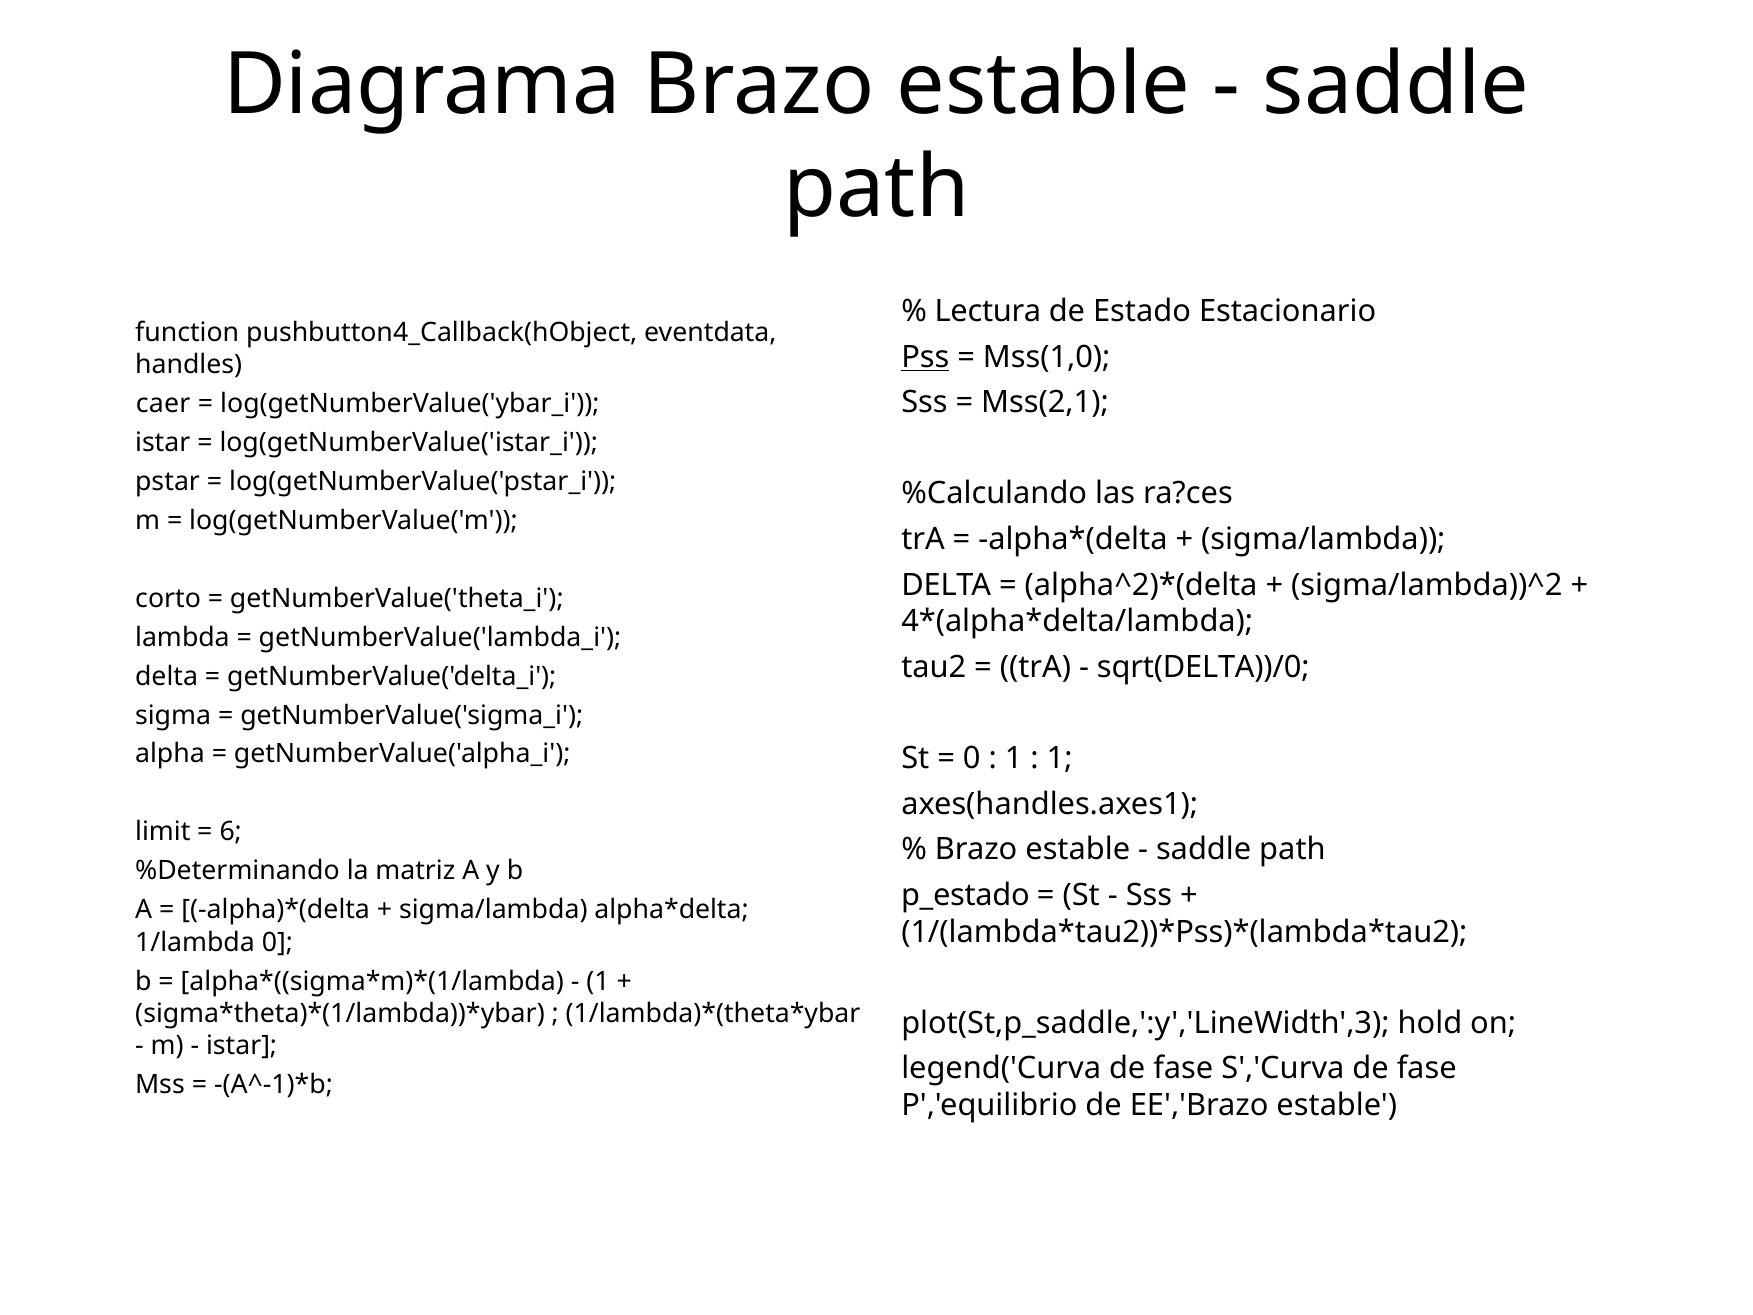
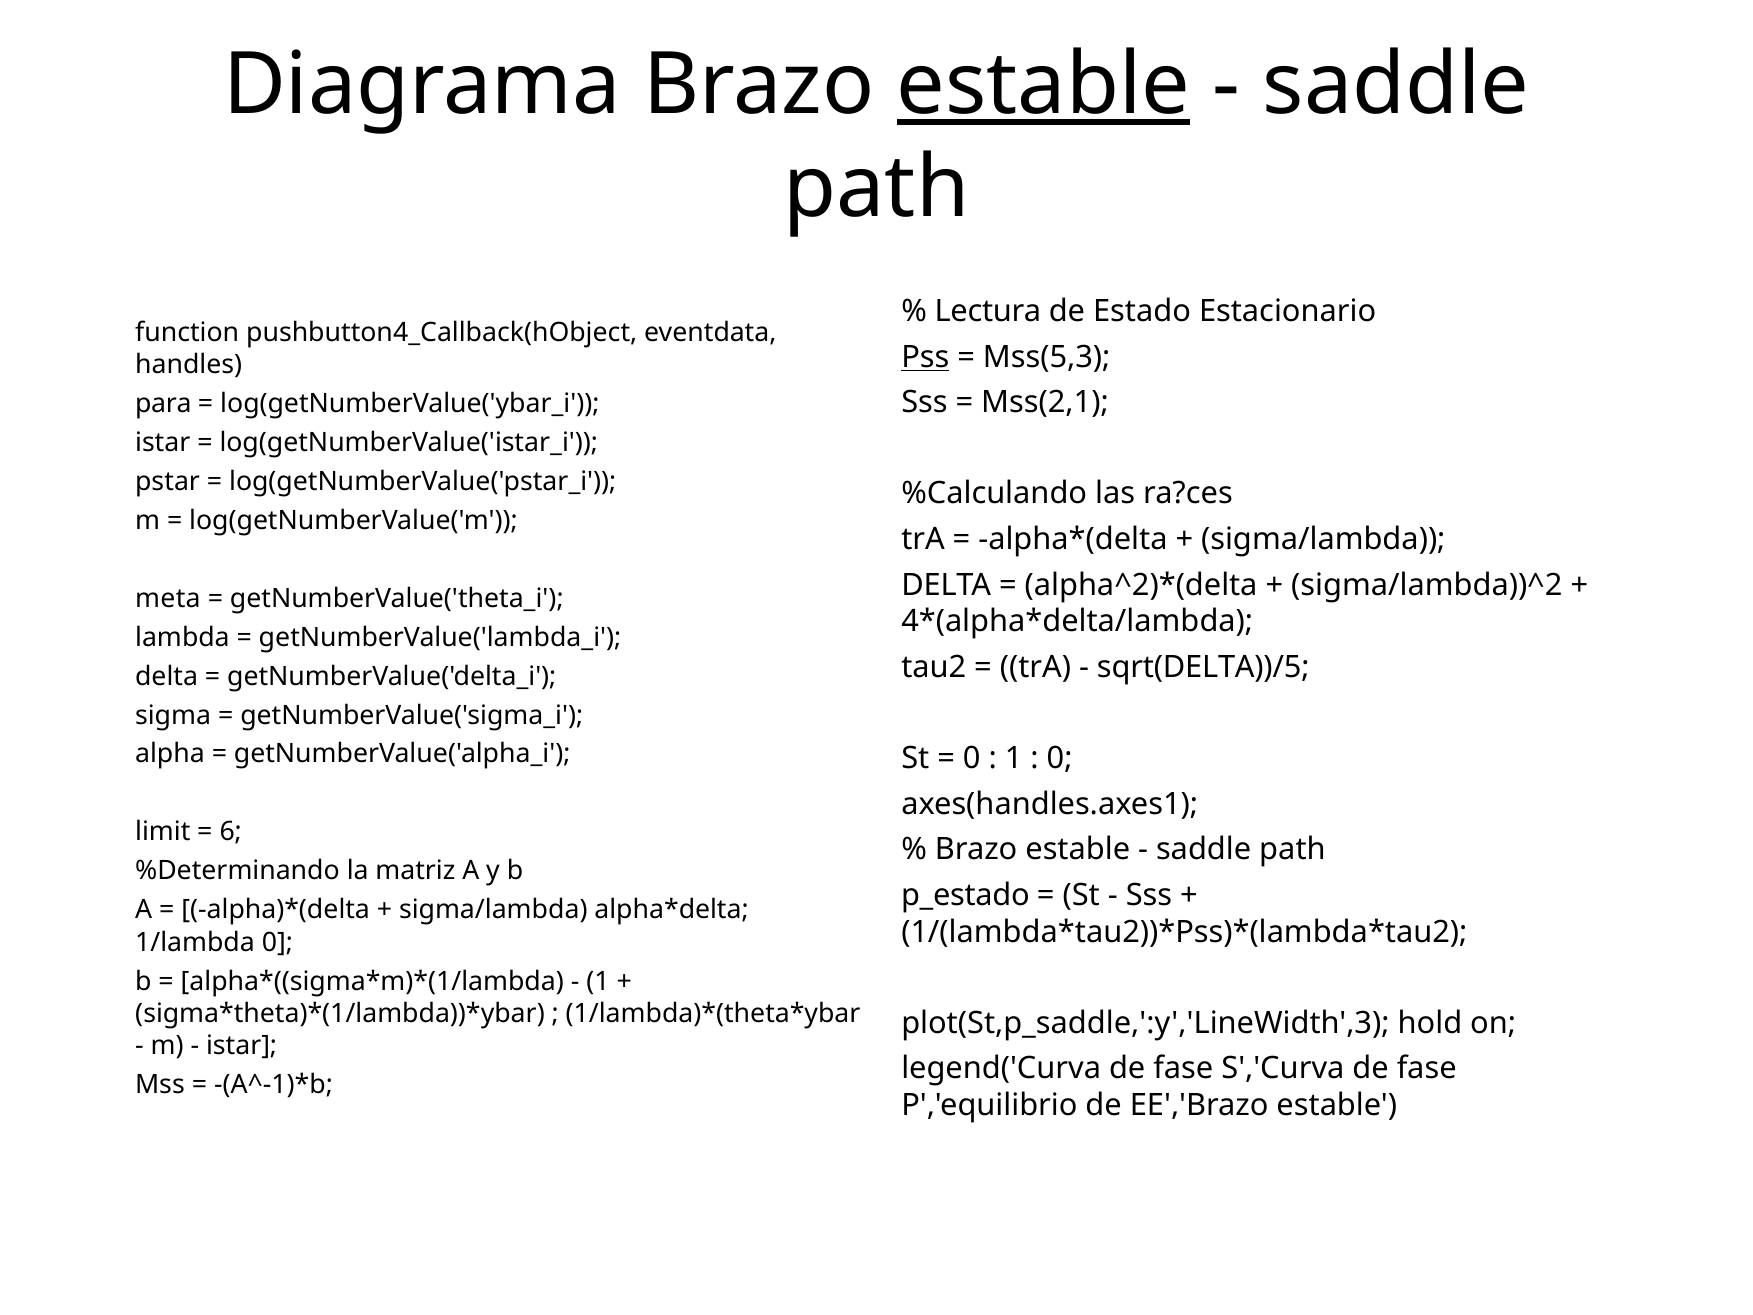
estable at (1044, 85) underline: none -> present
Mss(1,0: Mss(1,0 -> Mss(5,3
caer: caer -> para
corto: corto -> meta
sqrt(DELTA))/0: sqrt(DELTA))/0 -> sqrt(DELTA))/5
1 at (1060, 758): 1 -> 0
